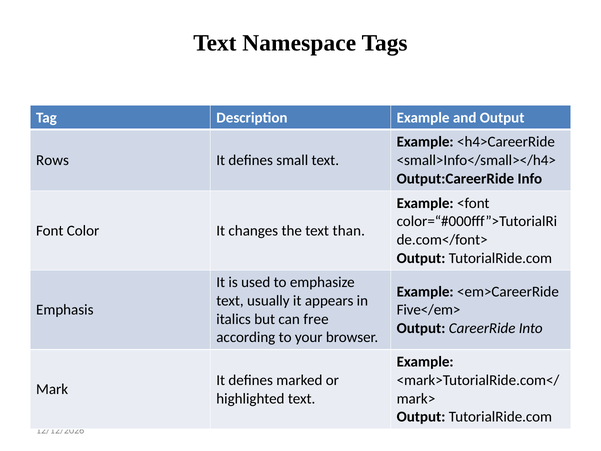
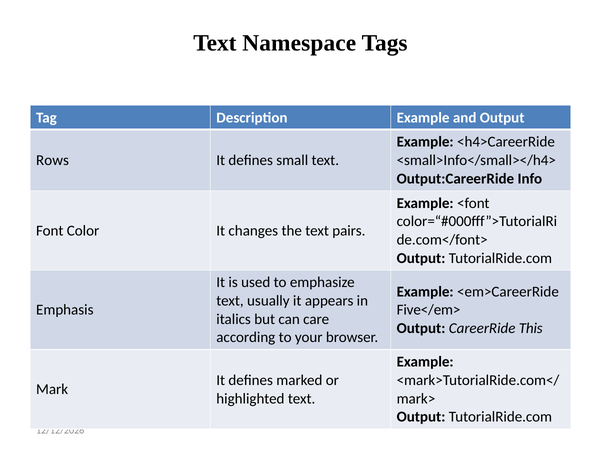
than: than -> pairs
free: free -> care
Into: Into -> This
